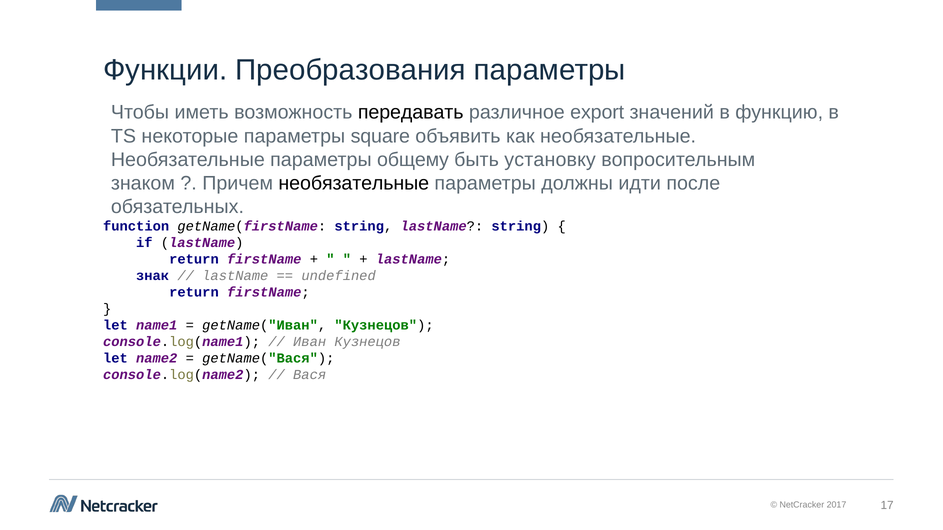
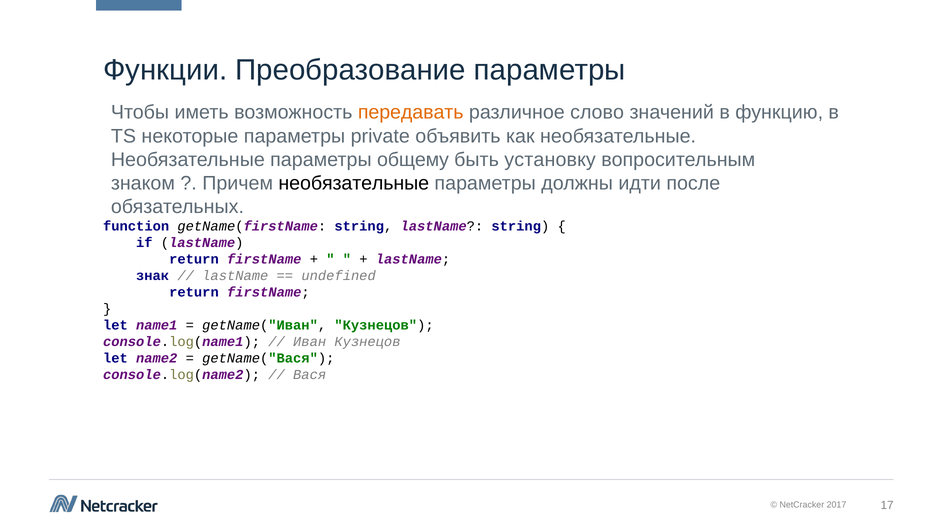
Преобразования: Преобразования -> Преобразование
передавать colour: black -> orange
export: export -> слово
square: square -> private
